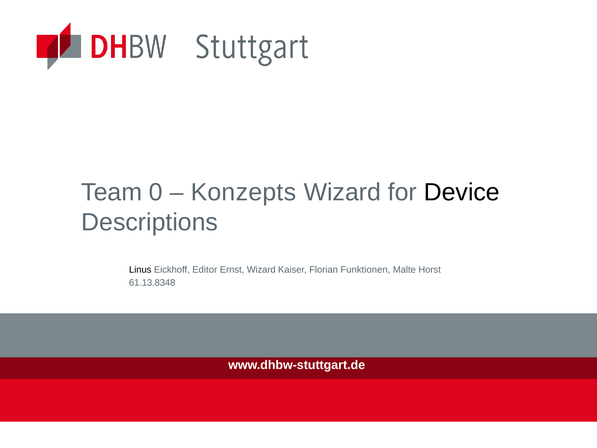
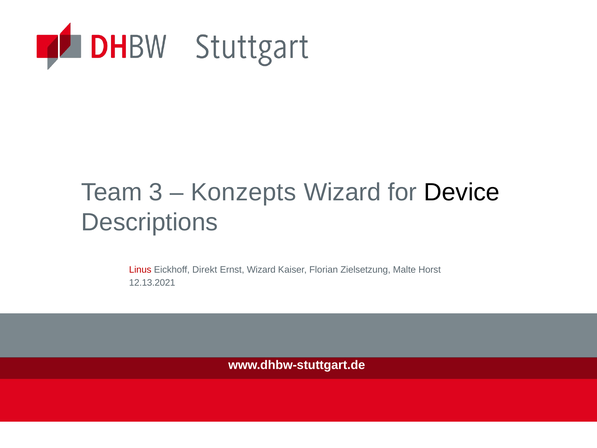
0: 0 -> 3
Linus colour: black -> red
Editor: Editor -> Direkt
Funktionen: Funktionen -> Zielsetzung
61.13.8348: 61.13.8348 -> 12.13.2021
